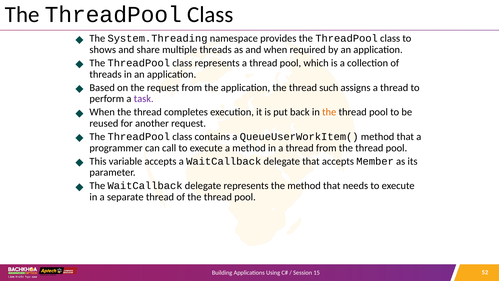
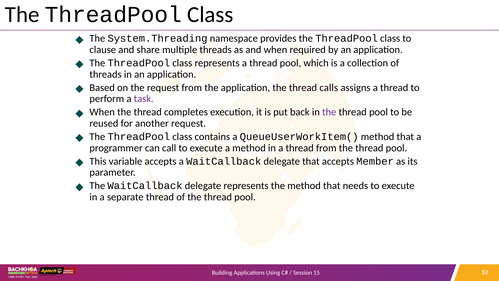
shows: shows -> clause
such: such -> calls
the at (329, 112) colour: orange -> purple
